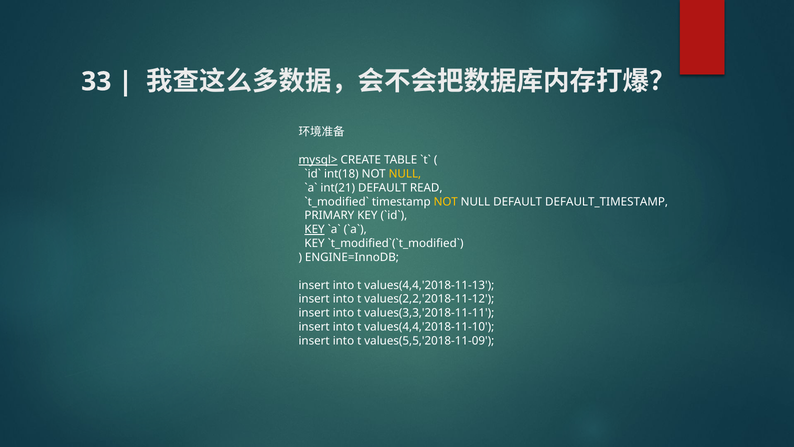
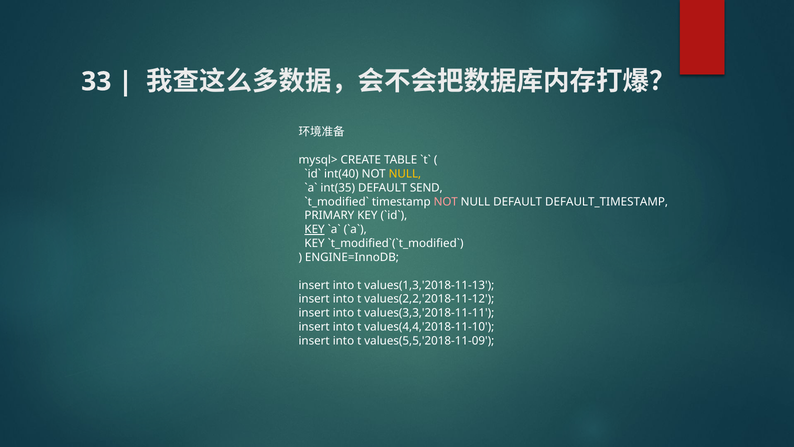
mysql> underline: present -> none
int(18: int(18 -> int(40
int(21: int(21 -> int(35
READ: READ -> SEND
NOT at (446, 202) colour: yellow -> pink
values(4,4,'2018-11-13: values(4,4,'2018-11-13 -> values(1,3,'2018-11-13
